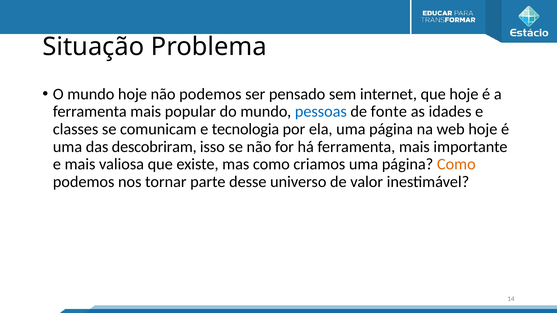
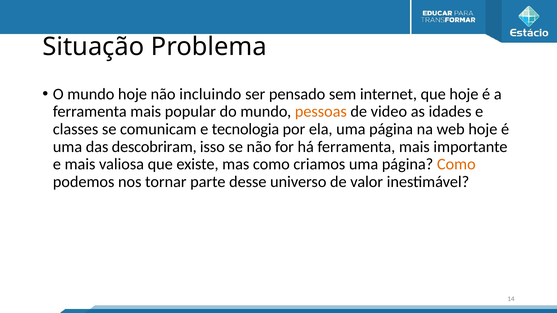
não podemos: podemos -> incluindo
pessoas colour: blue -> orange
fonte: fonte -> video
